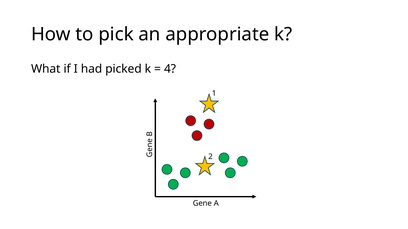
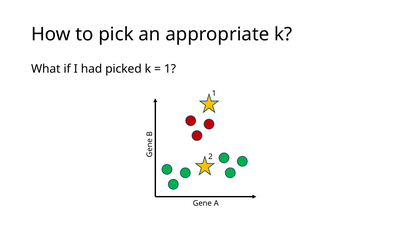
4 at (170, 69): 4 -> 1
